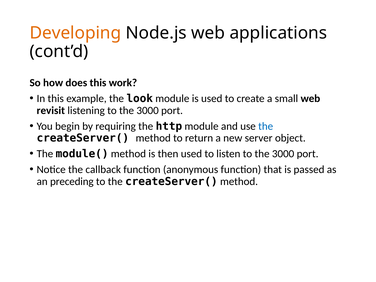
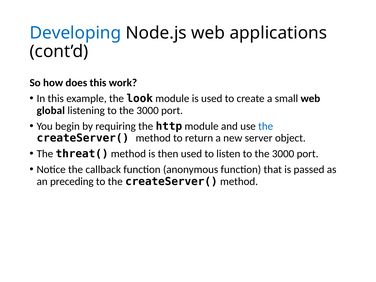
Developing colour: orange -> blue
revisit: revisit -> global
module(: module( -> threat(
